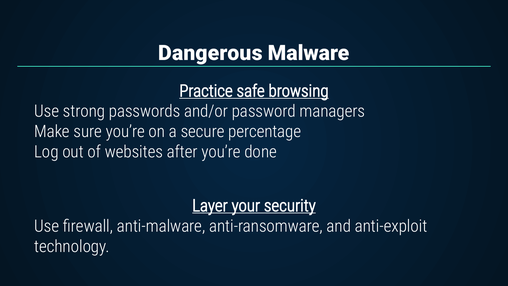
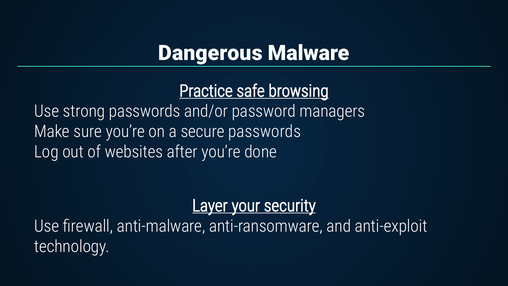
secure percentage: percentage -> passwords
